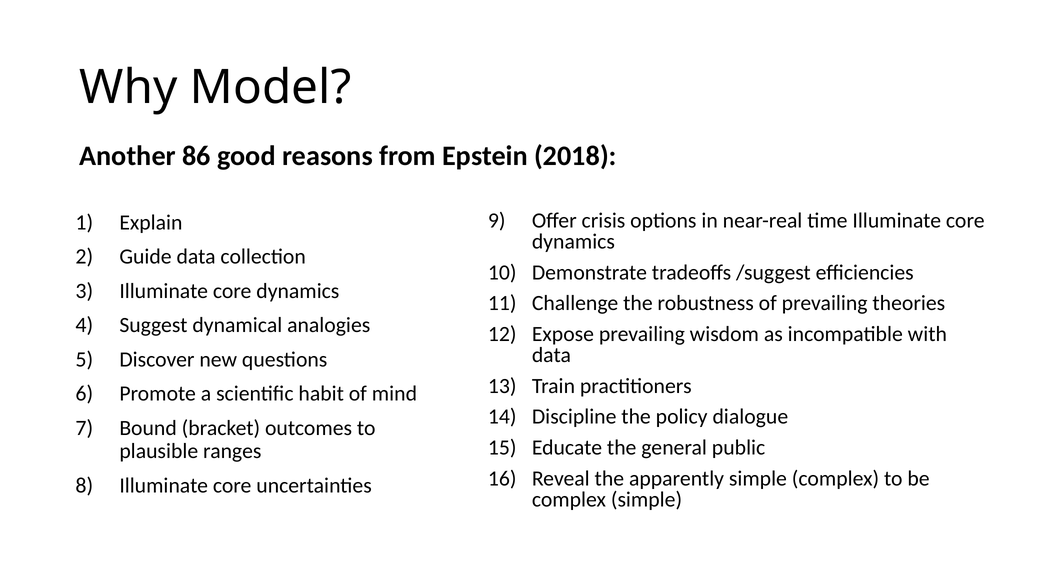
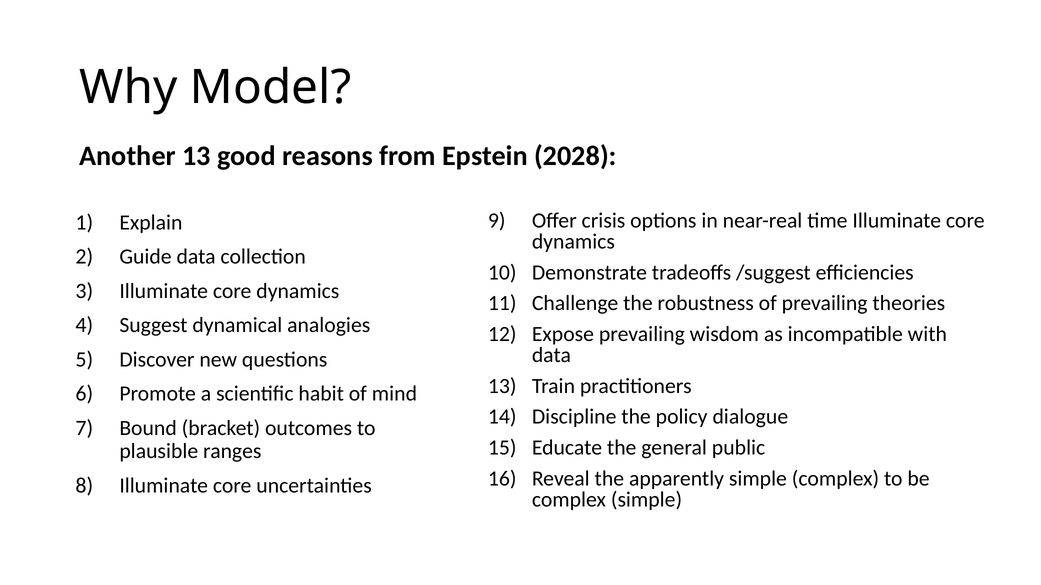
Another 86: 86 -> 13
2018: 2018 -> 2028
